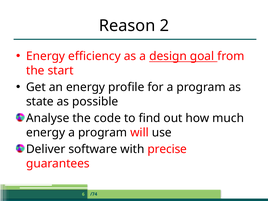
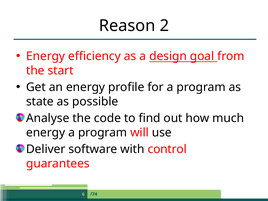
precise: precise -> control
